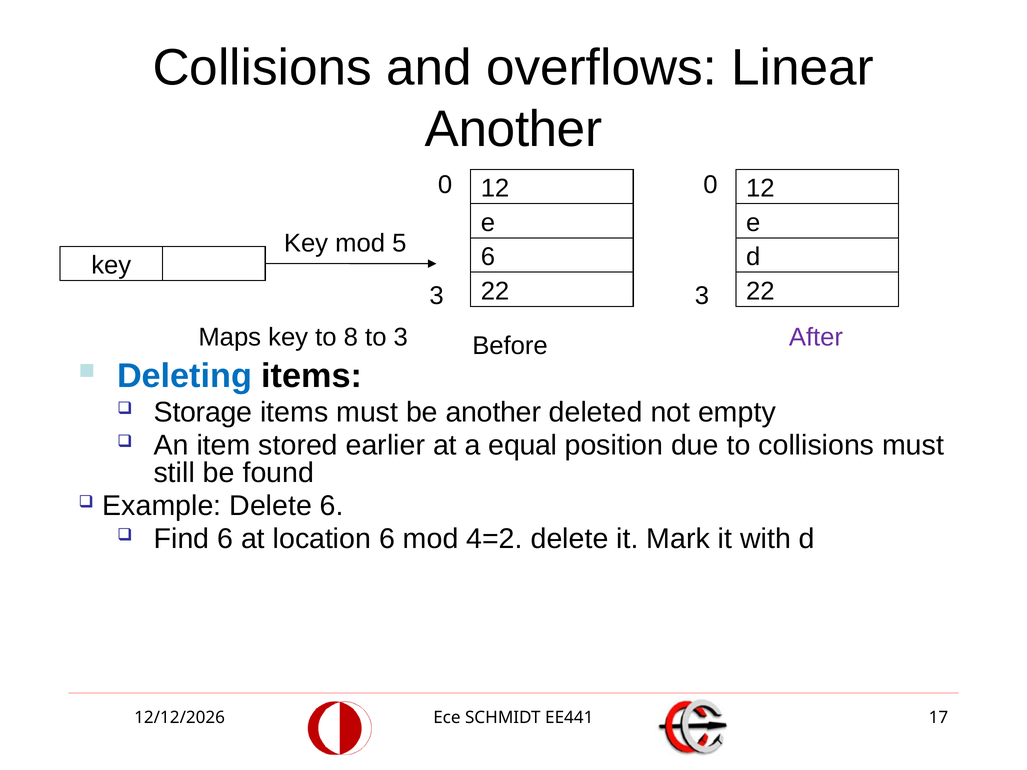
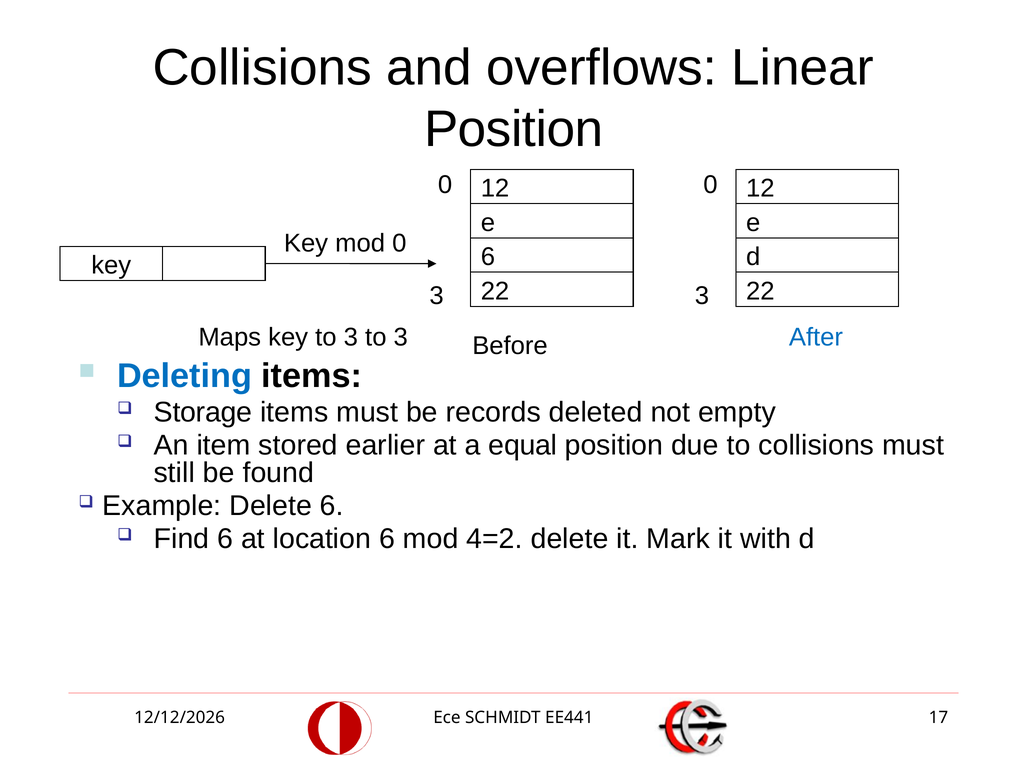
Another at (514, 130): Another -> Position
mod 5: 5 -> 0
key to 8: 8 -> 3
After colour: purple -> blue
be another: another -> records
